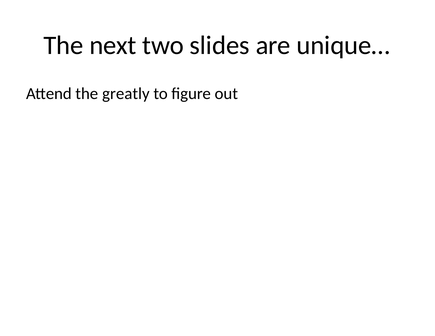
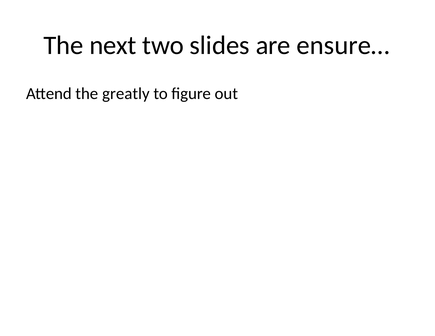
unique…: unique… -> ensure…
